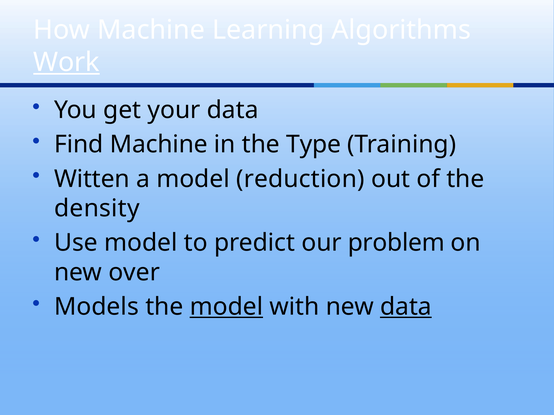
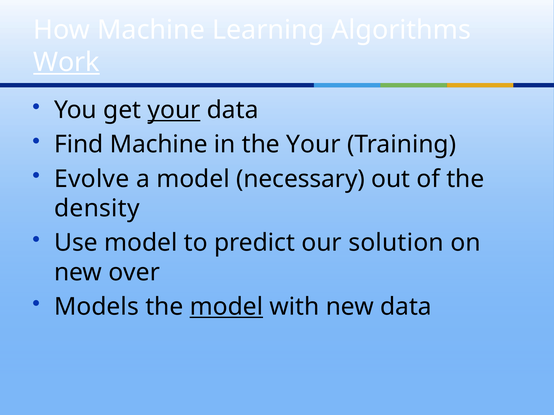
your at (174, 110) underline: none -> present
the Type: Type -> Your
Witten: Witten -> Evolve
reduction: reduction -> necessary
problem: problem -> solution
data at (406, 307) underline: present -> none
